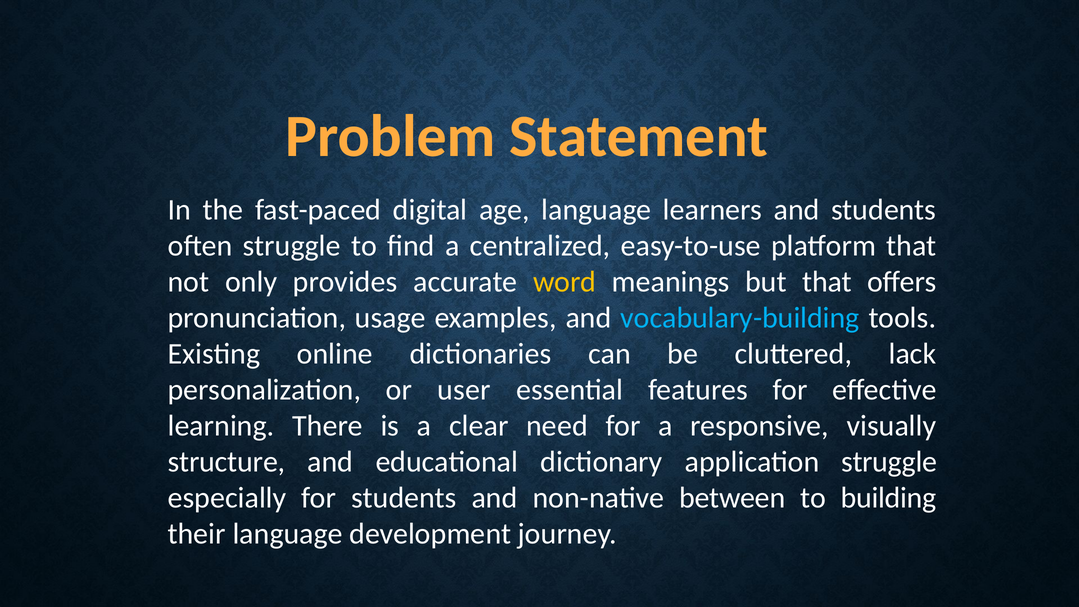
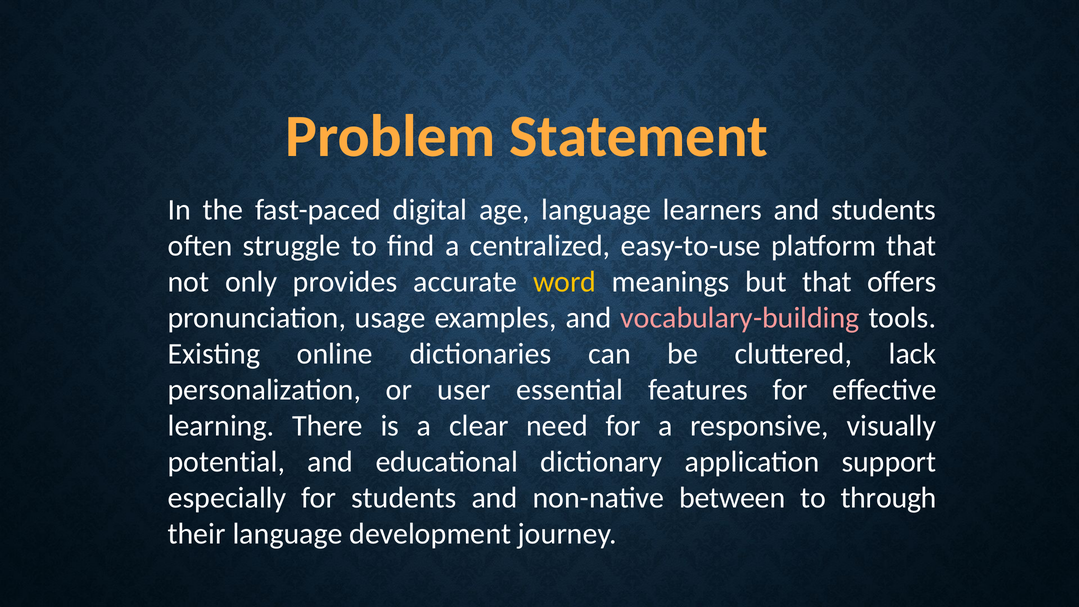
vocabulary-building colour: light blue -> pink
structure: structure -> potential
application struggle: struggle -> support
building: building -> through
